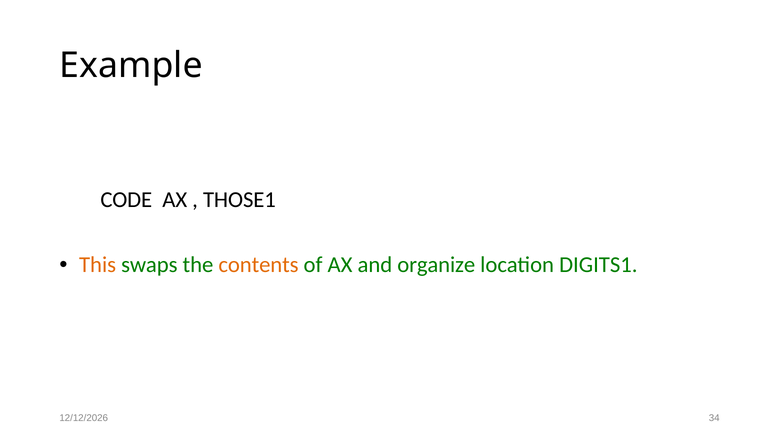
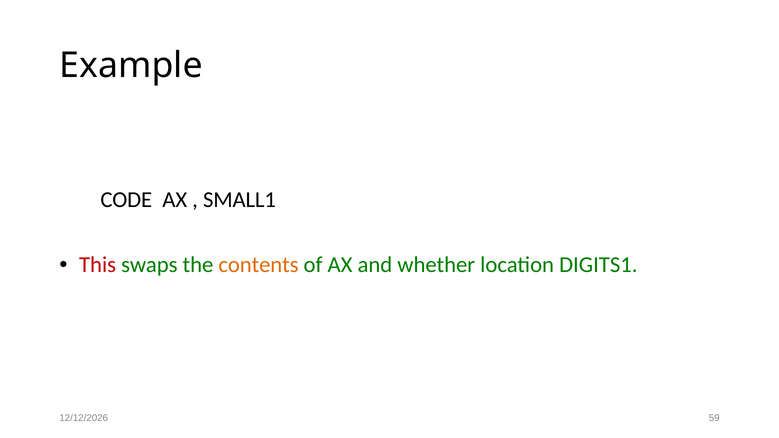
THOSE1: THOSE1 -> SMALL1
This colour: orange -> red
organize: organize -> whether
34: 34 -> 59
